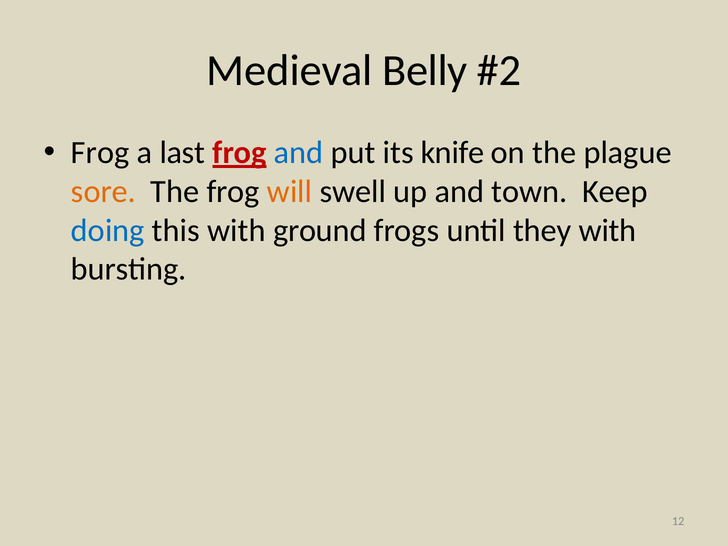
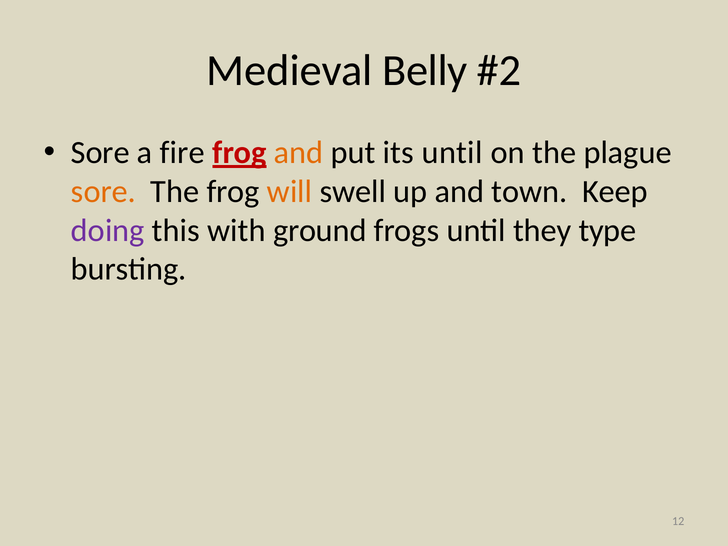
Frog at (100, 153): Frog -> Sore
last: last -> fire
and at (298, 153) colour: blue -> orange
its knife: knife -> until
doing colour: blue -> purple
they with: with -> type
